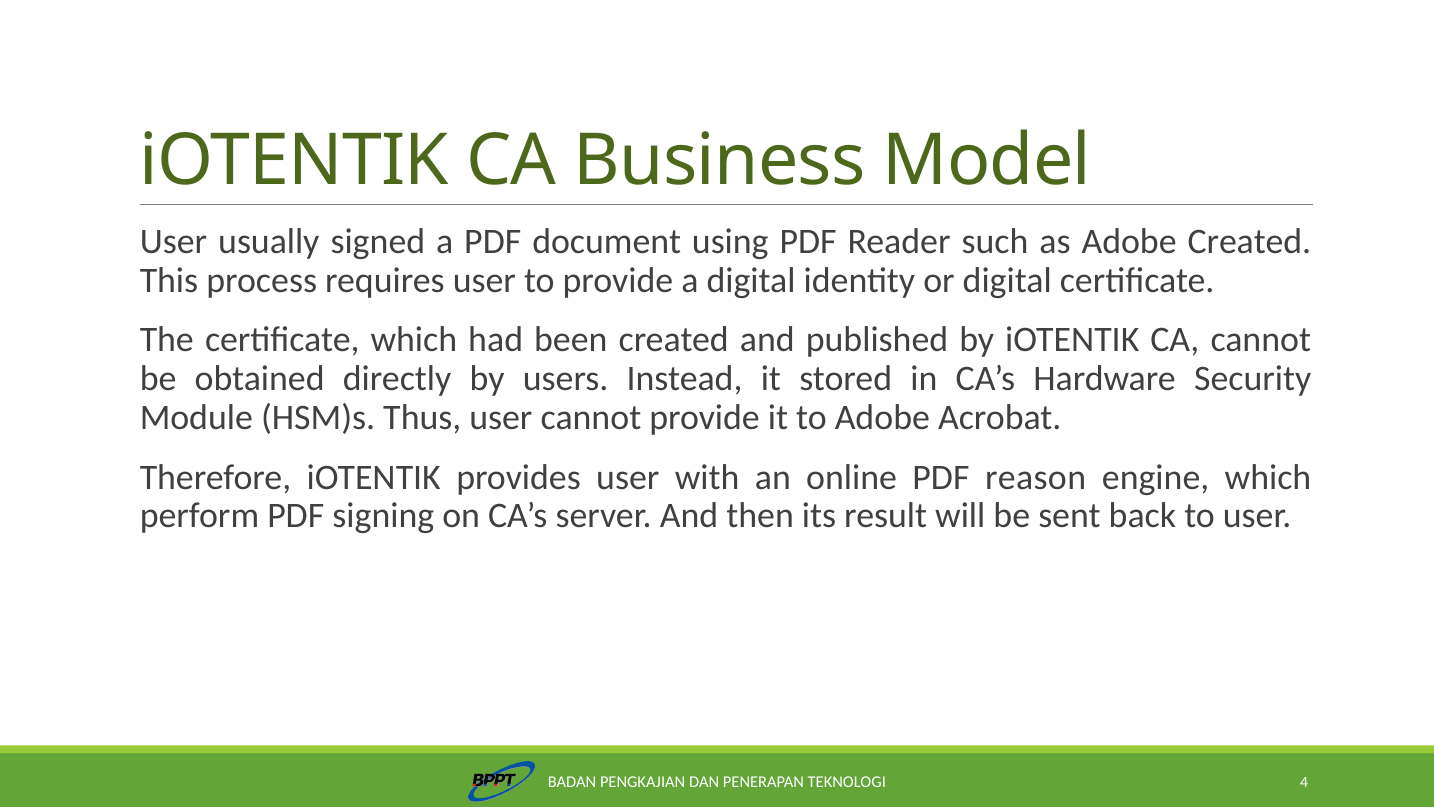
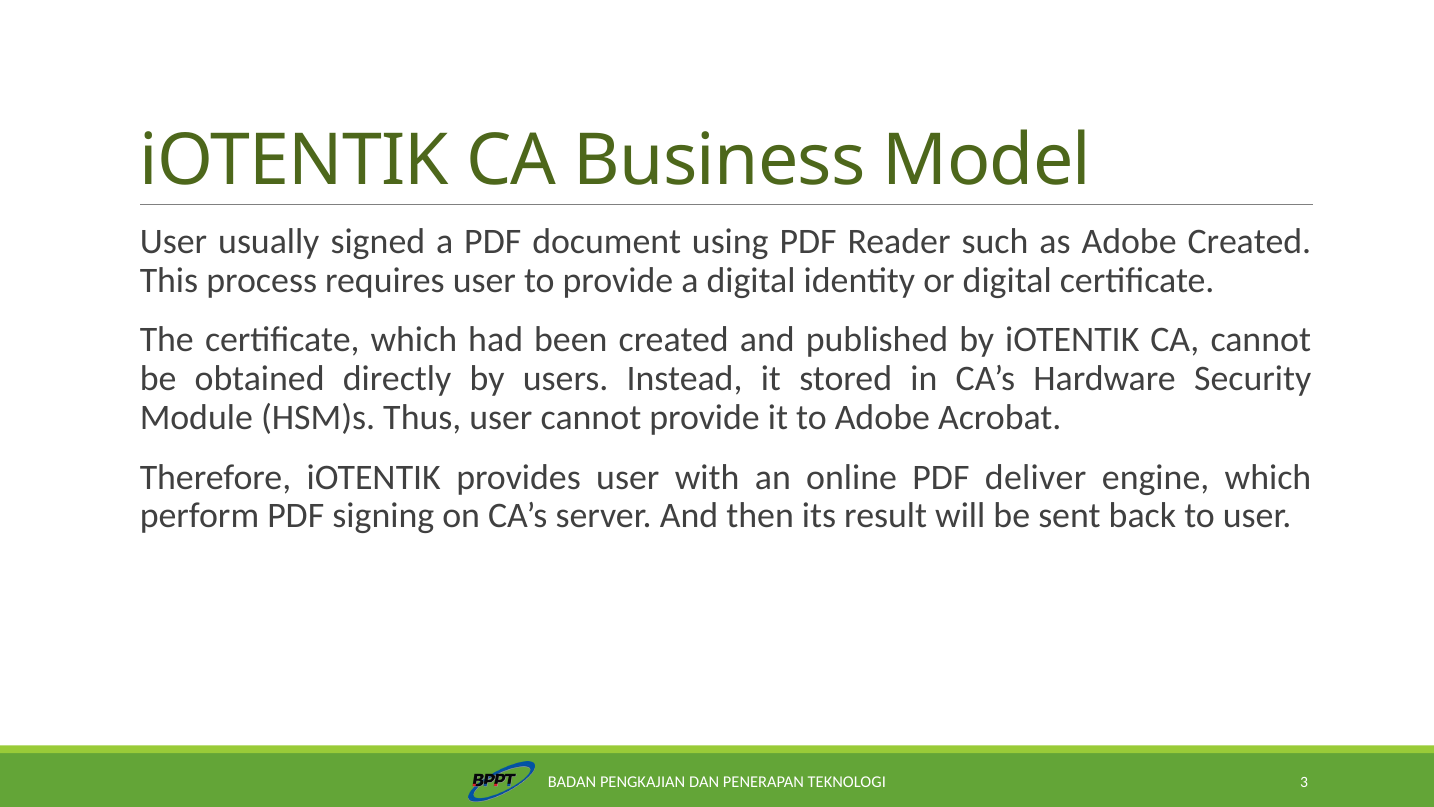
reason: reason -> deliver
4: 4 -> 3
